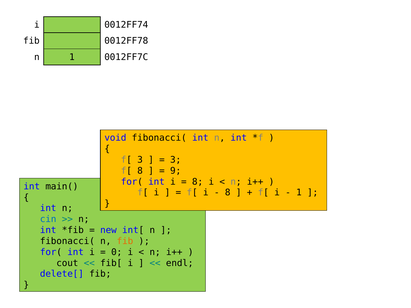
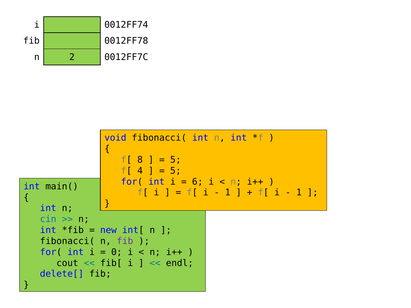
n 1: 1 -> 2
f[ 3: 3 -> 8
3 at (176, 160): 3 -> 5
f[ 8: 8 -> 4
9 at (176, 171): 9 -> 5
8 at (198, 182): 8 -> 6
8 at (228, 193): 8 -> 1
fib at (125, 241) colour: orange -> purple
